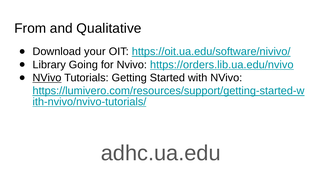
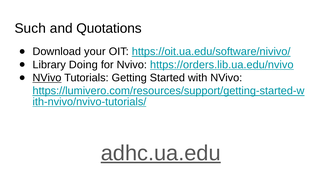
From: From -> Such
Qualitative: Qualitative -> Quotations
Going: Going -> Doing
adhc.ua.edu underline: none -> present
